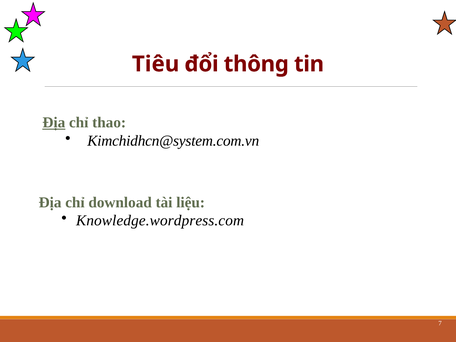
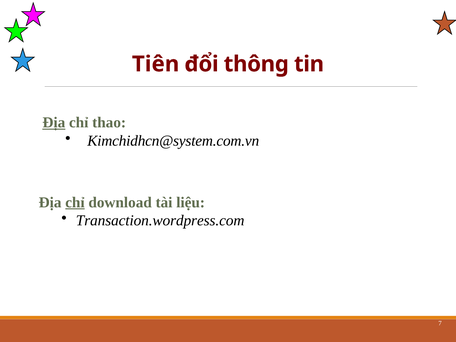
Tiêu: Tiêu -> Tiên
chỉ at (75, 202) underline: none -> present
Knowledge.wordpress.com: Knowledge.wordpress.com -> Transaction.wordpress.com
